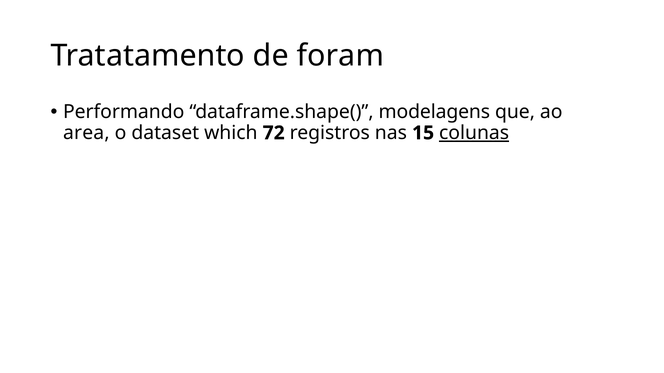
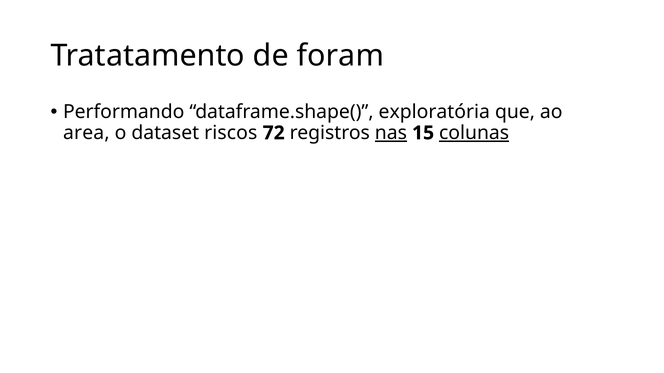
modelagens: modelagens -> exploratória
which: which -> riscos
nas underline: none -> present
